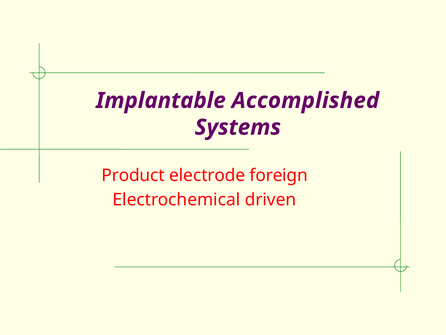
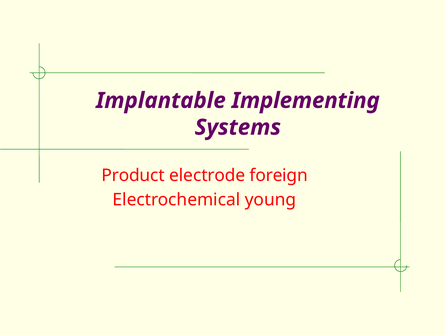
Accomplished: Accomplished -> Implementing
driven: driven -> young
